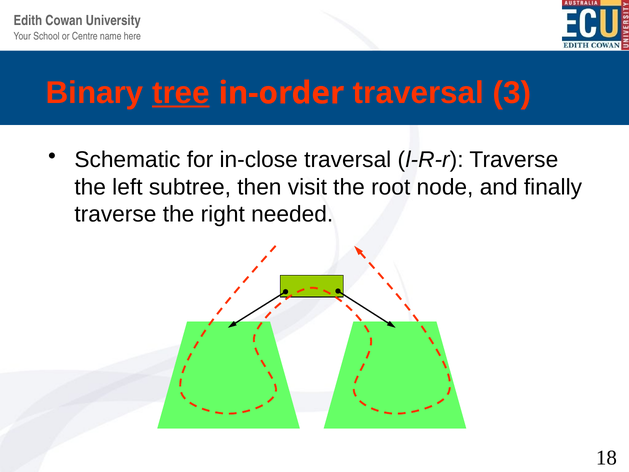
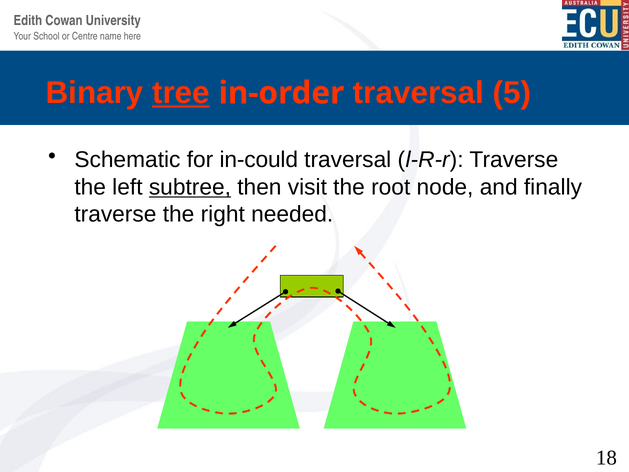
3: 3 -> 5
in-close: in-close -> in-could
subtree underline: none -> present
